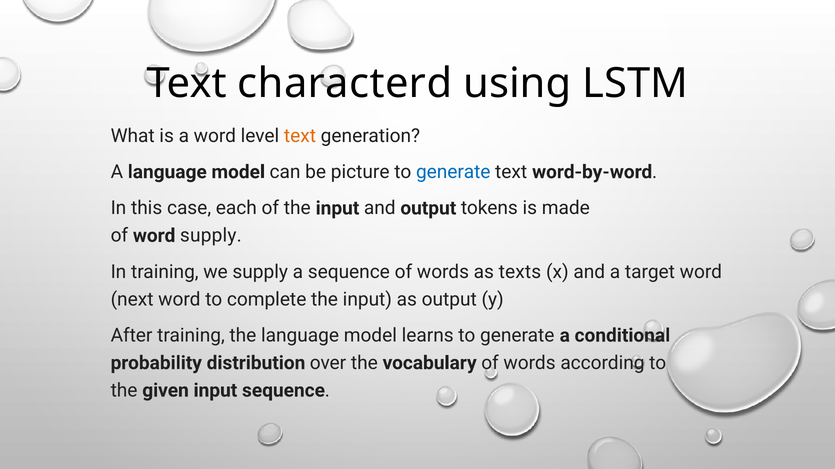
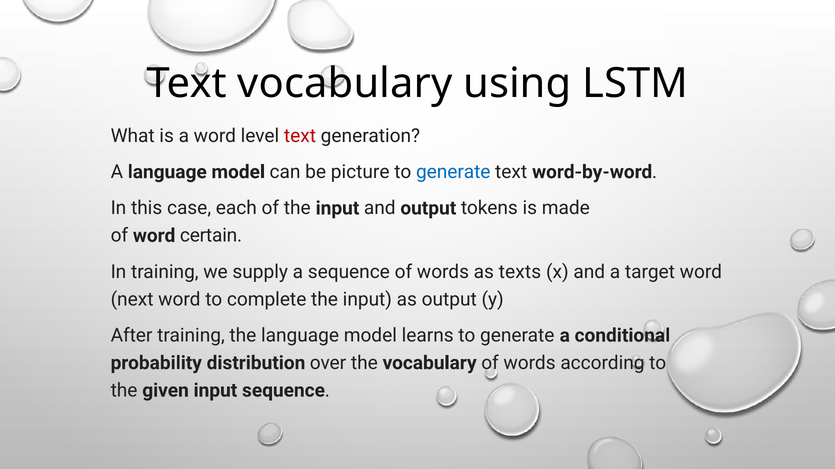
Text characterd: characterd -> vocabulary
text at (300, 136) colour: orange -> red
word supply: supply -> certain
